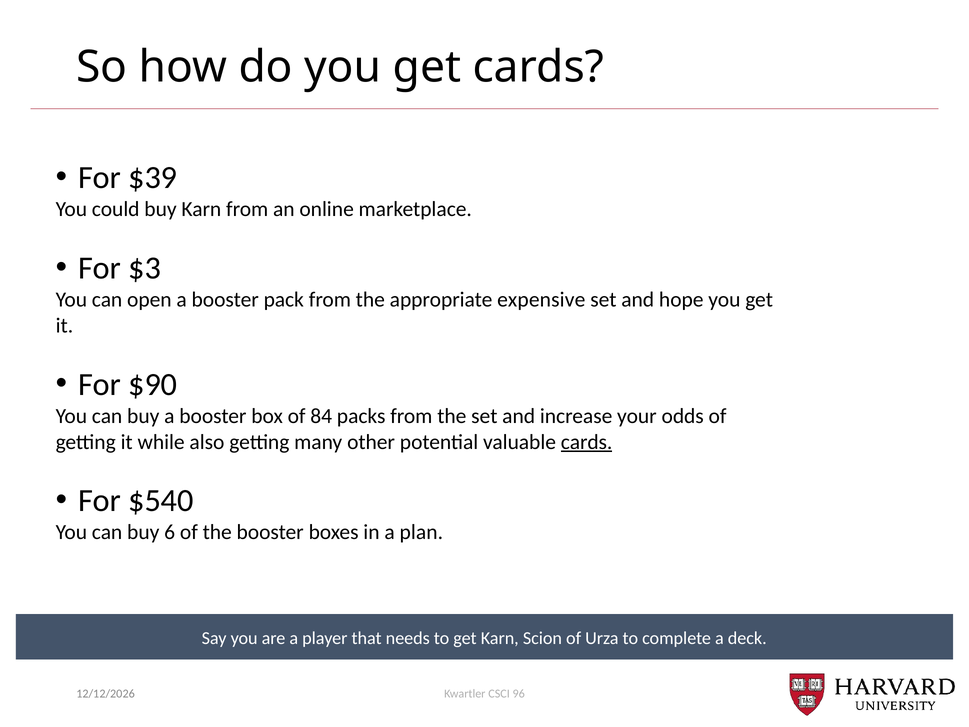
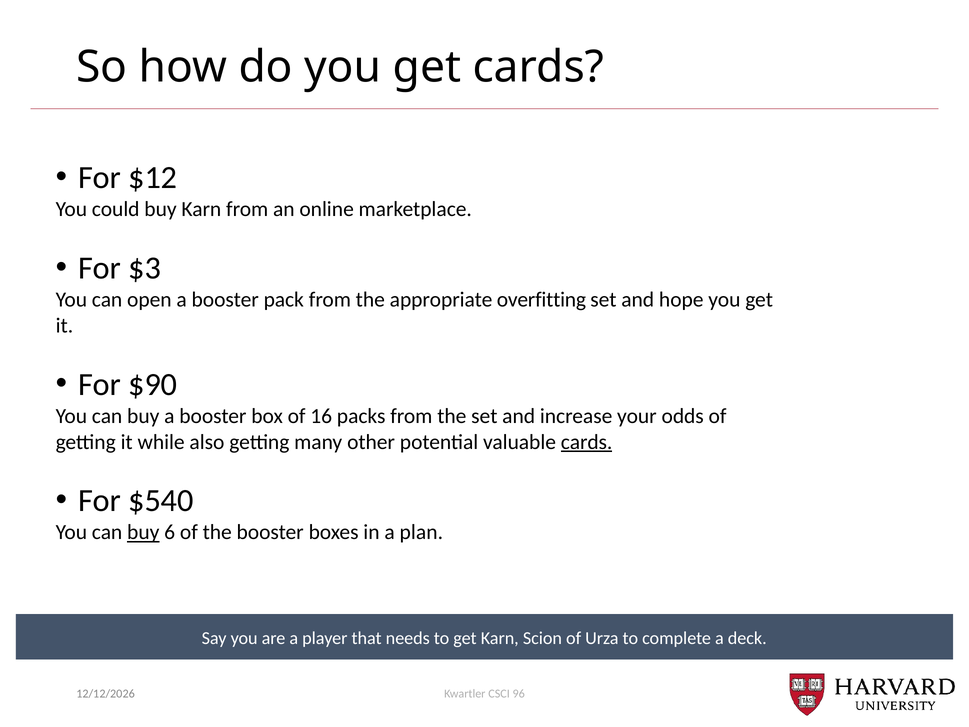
$39: $39 -> $12
expensive: expensive -> overfitting
84: 84 -> 16
buy at (143, 532) underline: none -> present
